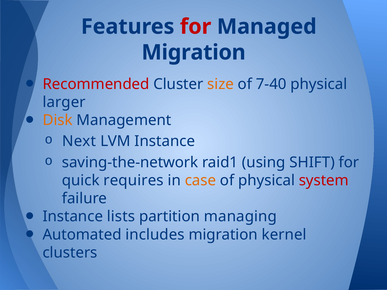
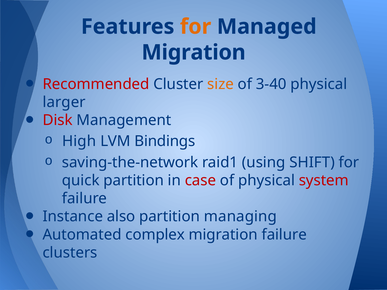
for at (196, 27) colour: red -> orange
7-40: 7-40 -> 3-40
Disk colour: orange -> red
Next: Next -> High
LVM Instance: Instance -> Bindings
quick requires: requires -> partition
case colour: orange -> red
lists: lists -> also
includes: includes -> complex
migration kernel: kernel -> failure
